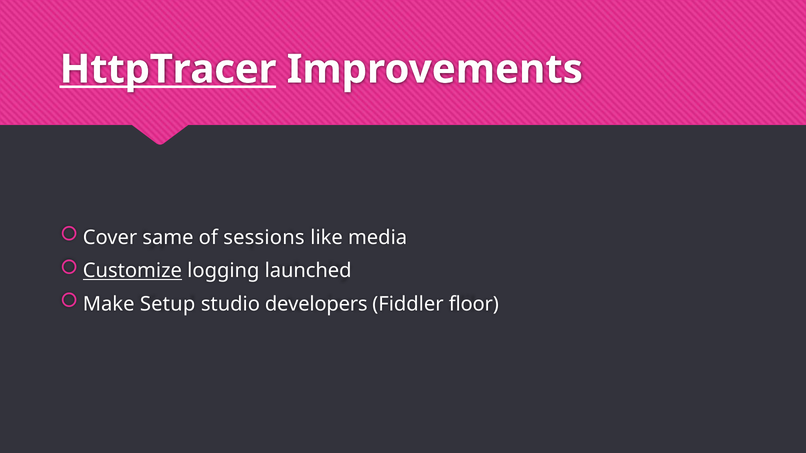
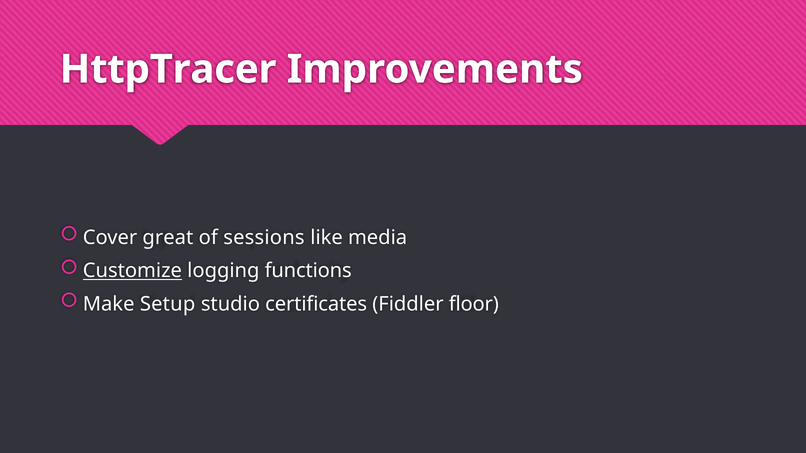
HttpTracer underline: present -> none
same: same -> great
launched: launched -> functions
developers: developers -> certificates
